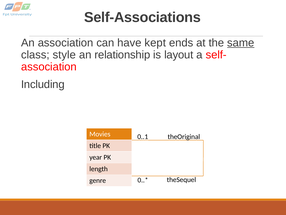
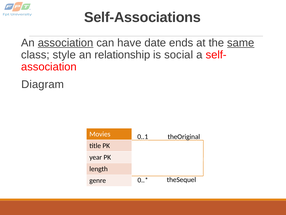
association at (66, 43) underline: none -> present
kept: kept -> date
layout: layout -> social
Including: Including -> Diagram
